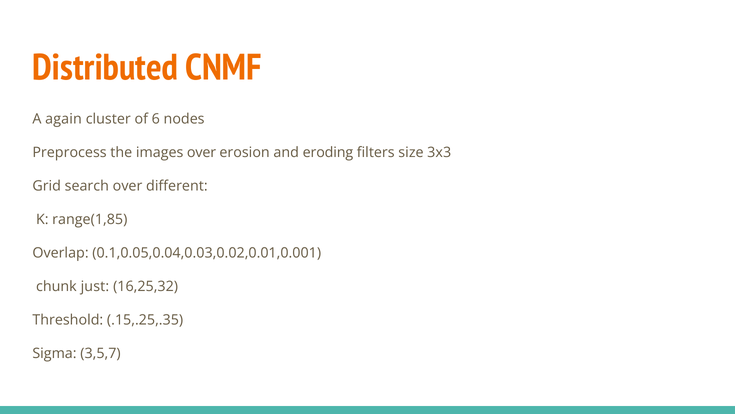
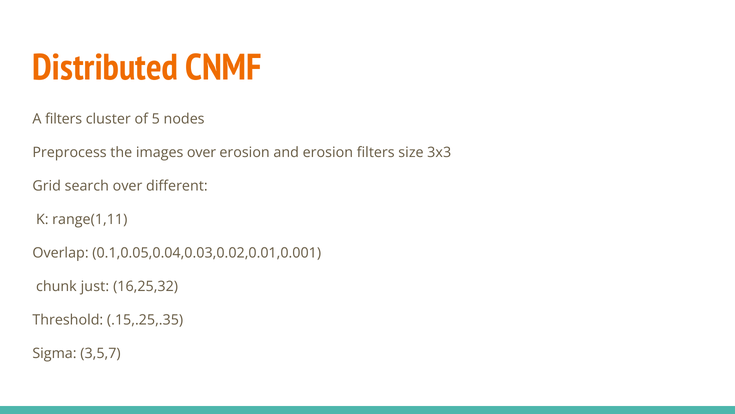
A again: again -> filters
6: 6 -> 5
and eroding: eroding -> erosion
range(1,85: range(1,85 -> range(1,11
